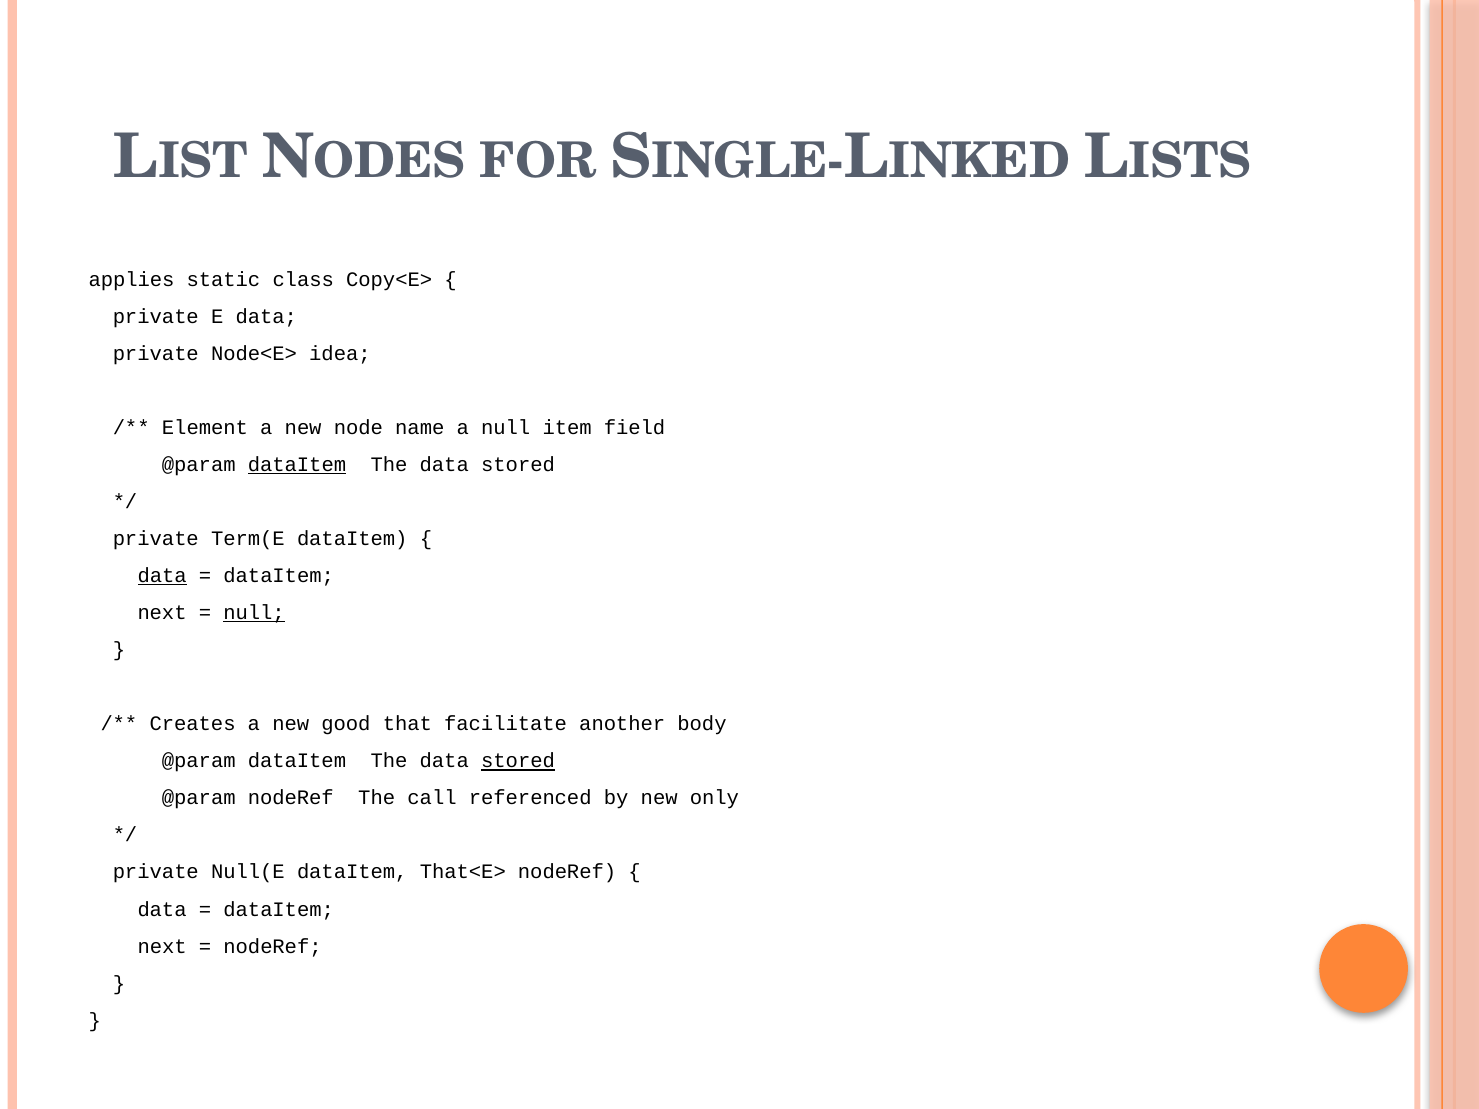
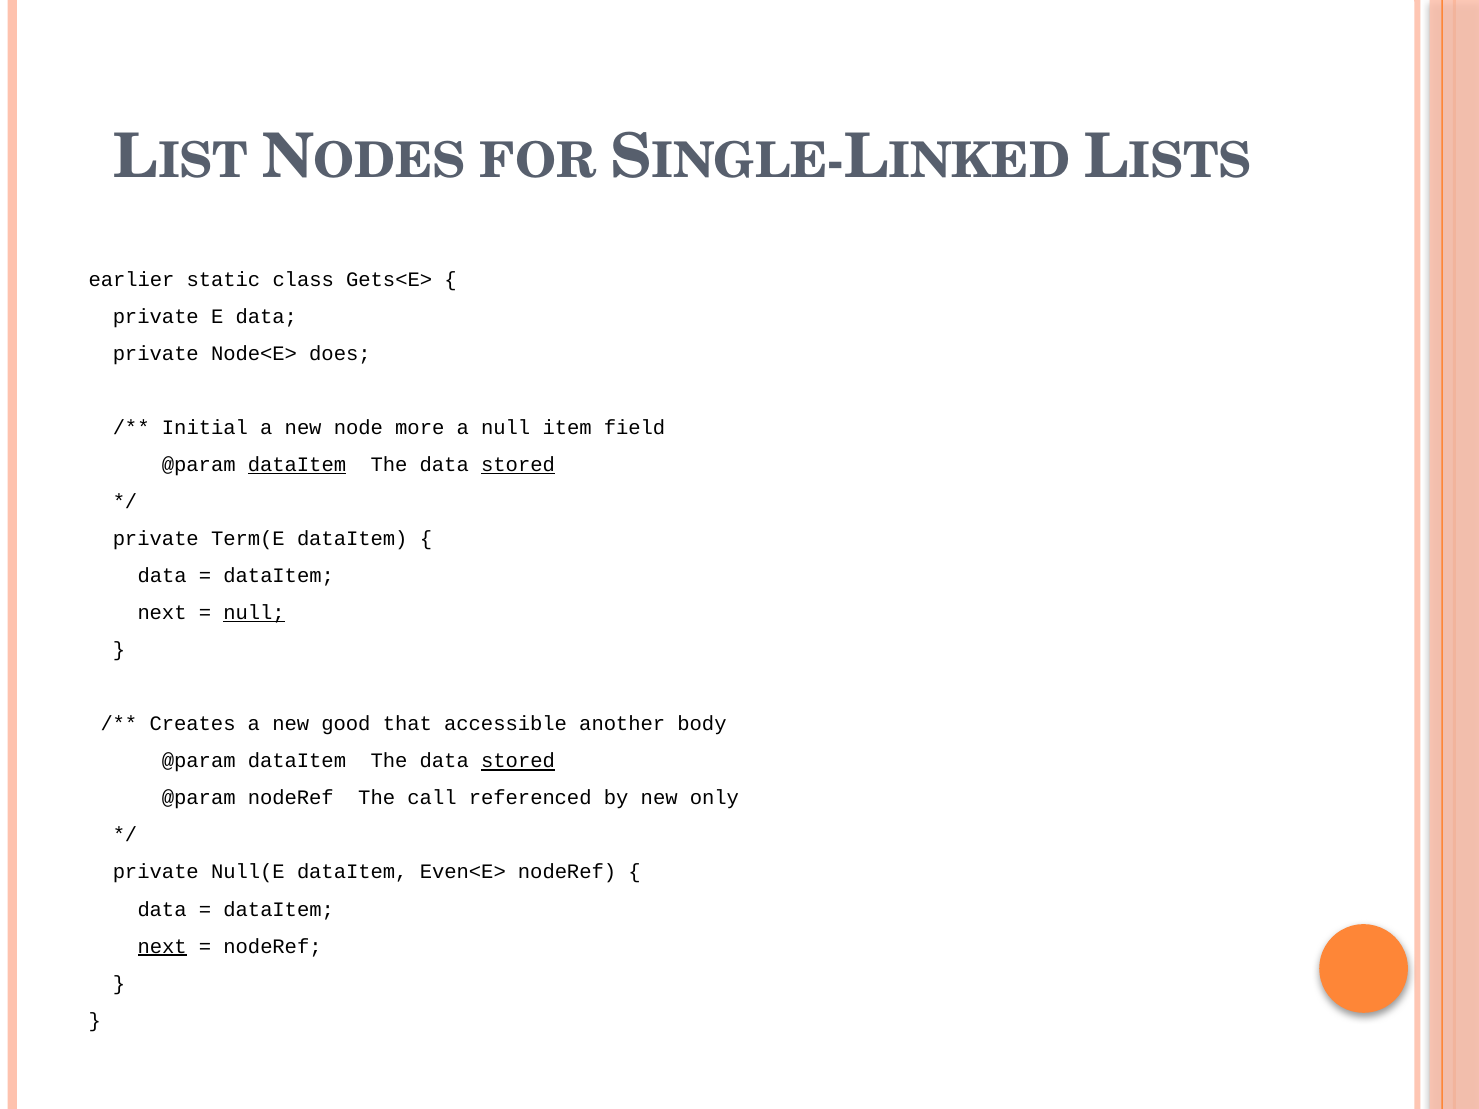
applies: applies -> earlier
Copy<E>: Copy<E> -> Gets<E>
idea: idea -> does
Element: Element -> Initial
name: name -> more
stored at (518, 465) underline: none -> present
data at (162, 576) underline: present -> none
facilitate: facilitate -> accessible
That<E>: That<E> -> Even<E>
next at (162, 946) underline: none -> present
